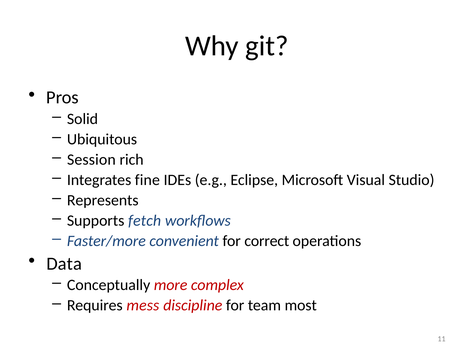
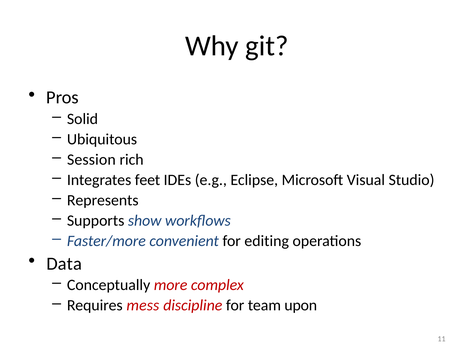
fine: fine -> feet
fetch: fetch -> show
correct: correct -> editing
most: most -> upon
